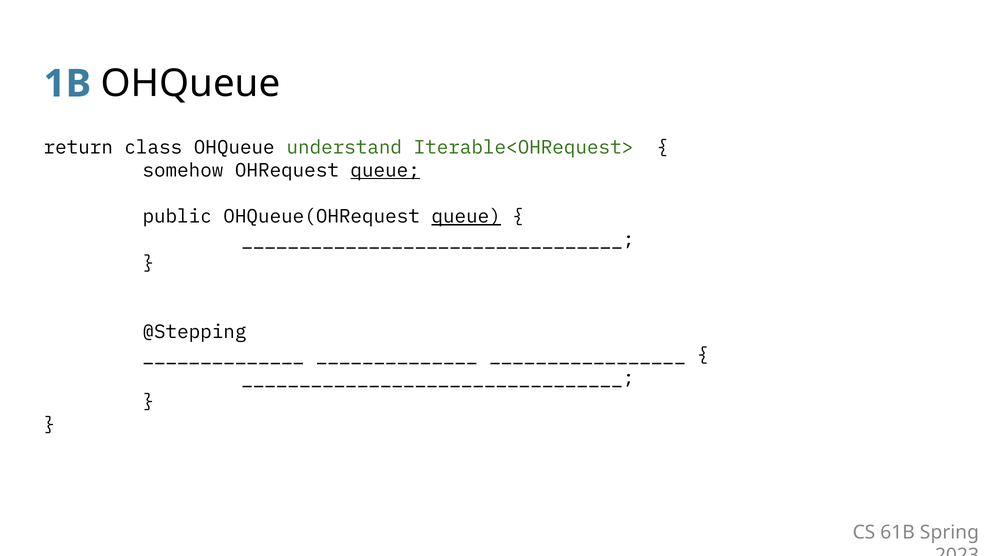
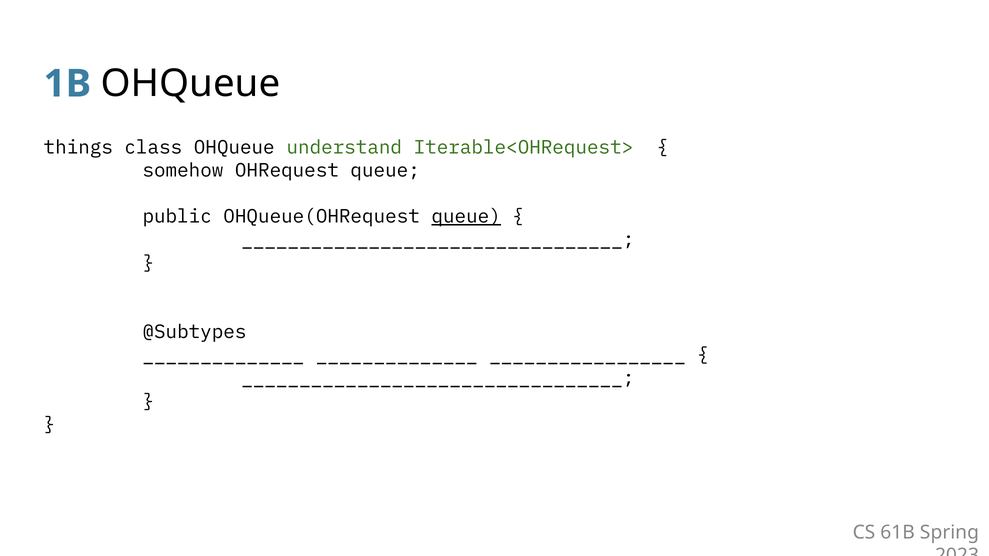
return: return -> things
queue at (385, 171) underline: present -> none
@Stepping: @Stepping -> @Subtypes
